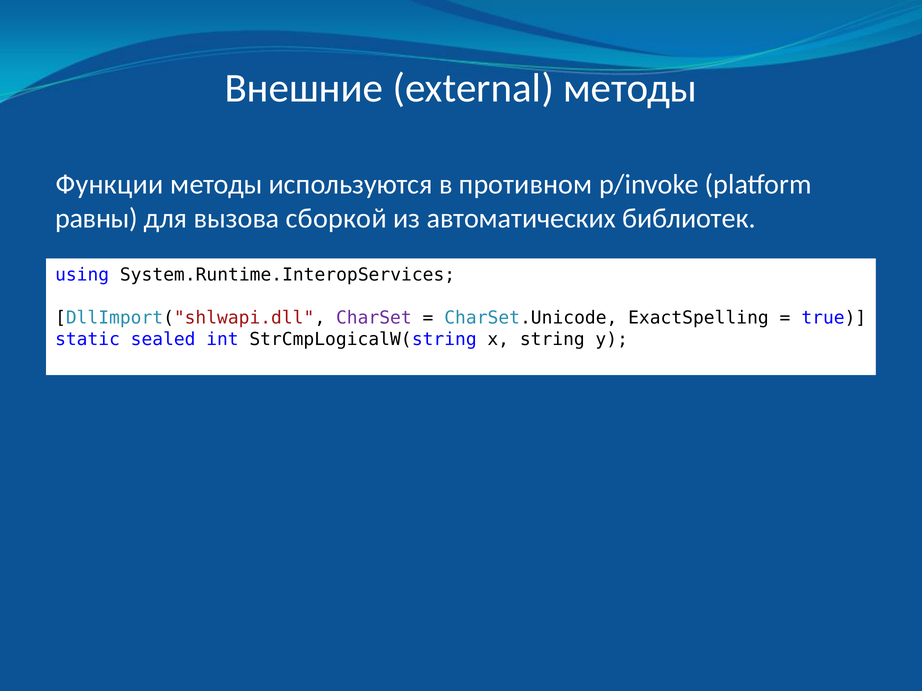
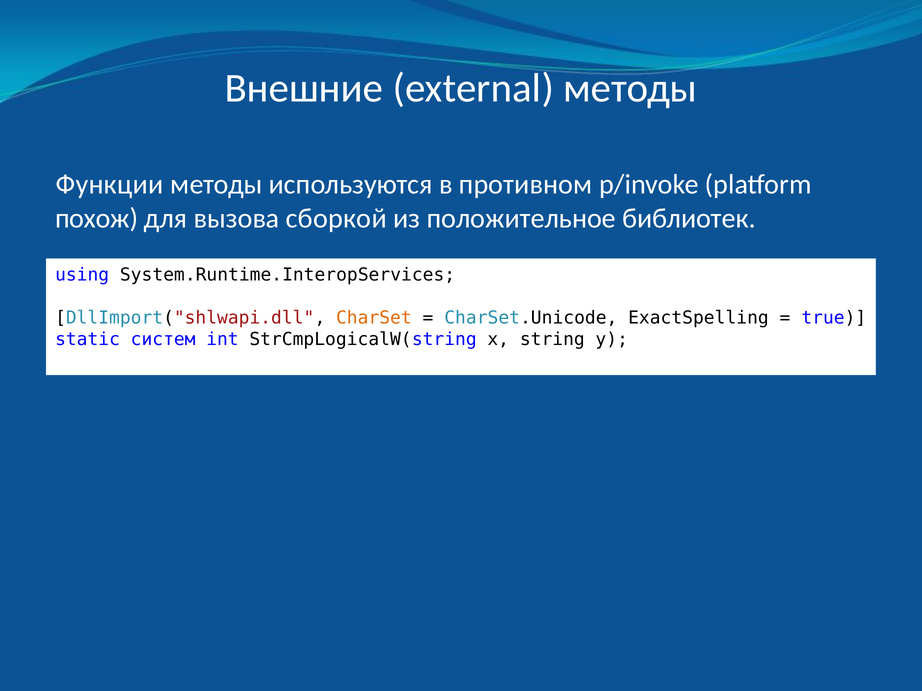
равны: равны -> похож
автоматических: автоматических -> положительное
CharSet colour: purple -> orange
sealed: sealed -> систем
